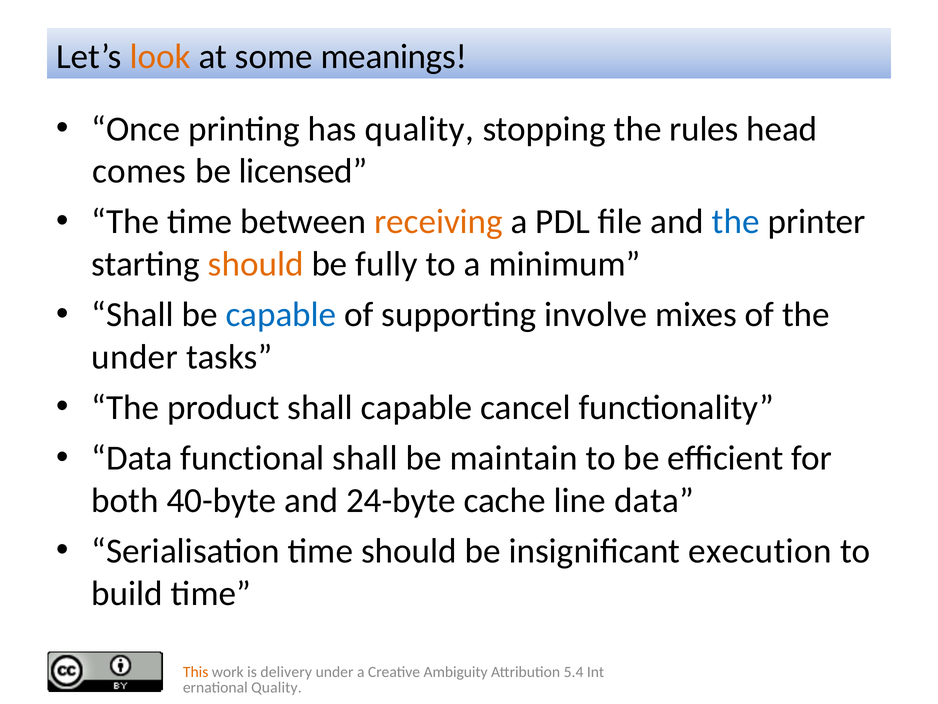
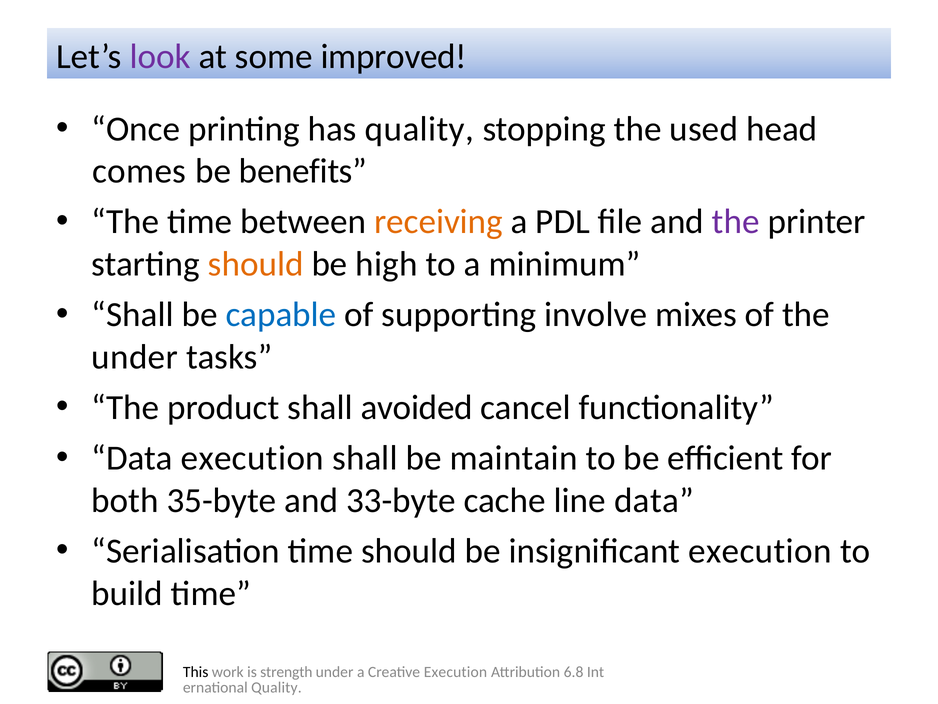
look colour: orange -> purple
meanings: meanings -> improved
rules: rules -> used
licensed: licensed -> benefits
the at (736, 222) colour: blue -> purple
fully: fully -> high
shall capable: capable -> avoided
Data functional: functional -> execution
40-byte: 40-byte -> 35-byte
24-byte: 24-byte -> 33-byte
This colour: orange -> black
delivery: delivery -> strength
Creative Ambiguity: Ambiguity -> Execution
5.4: 5.4 -> 6.8
